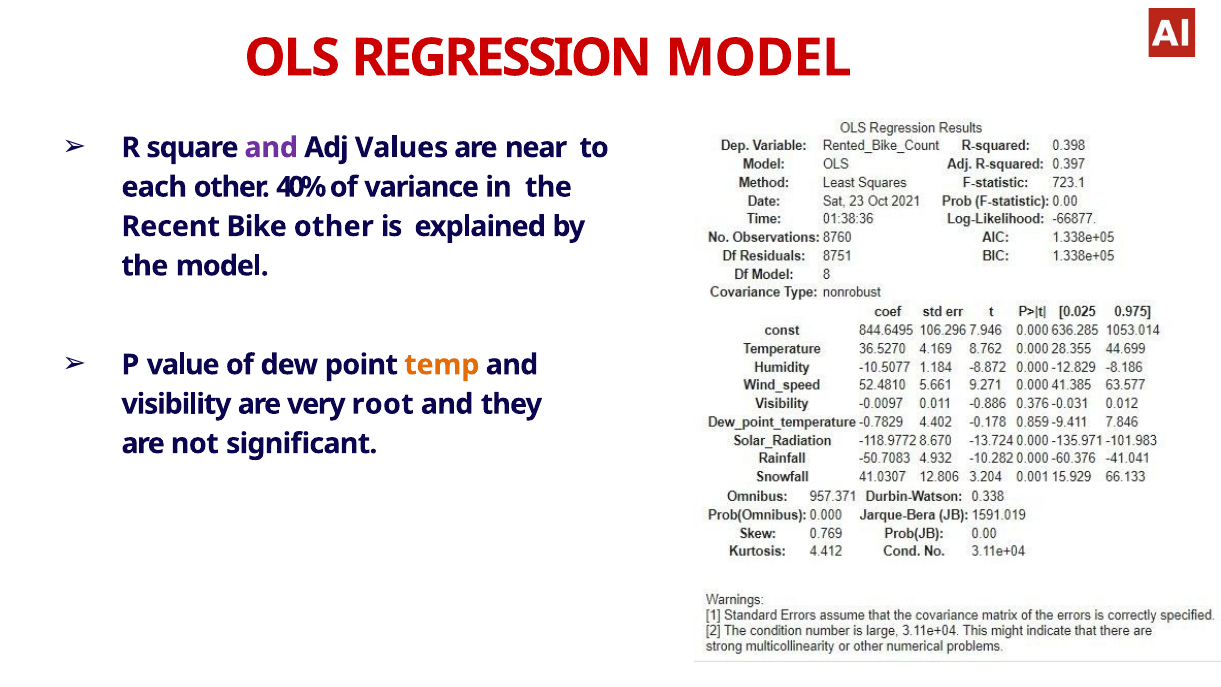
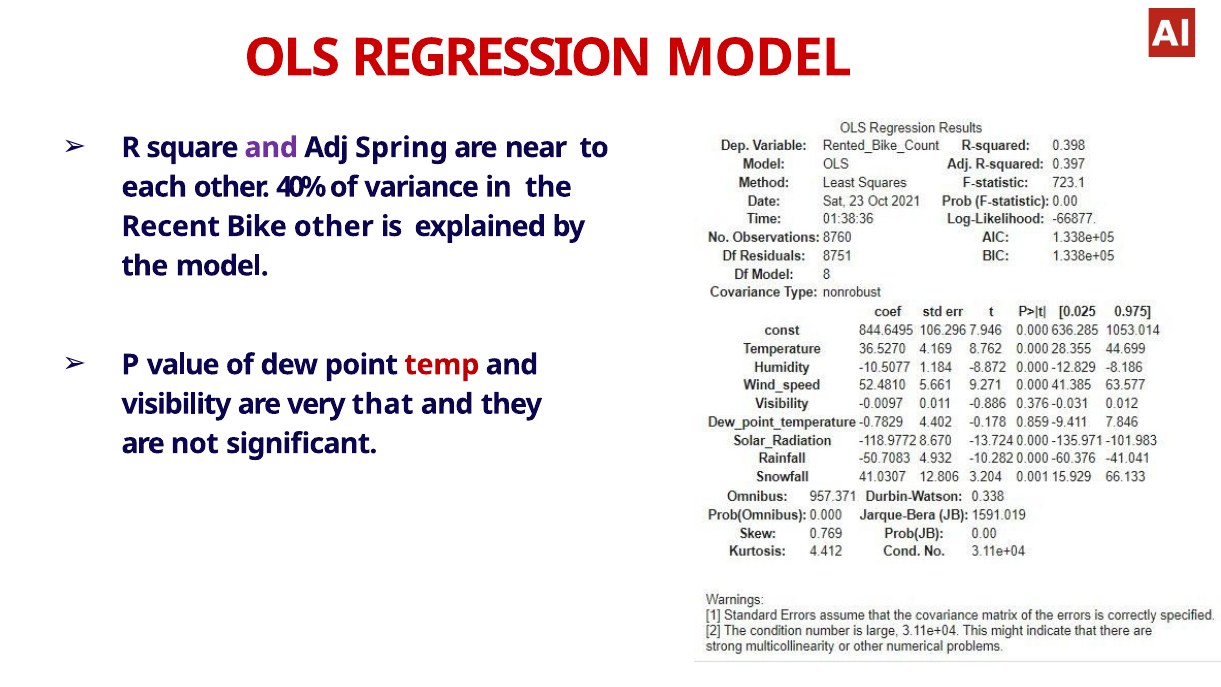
Values: Values -> Spring
temp colour: orange -> red
root: root -> that
